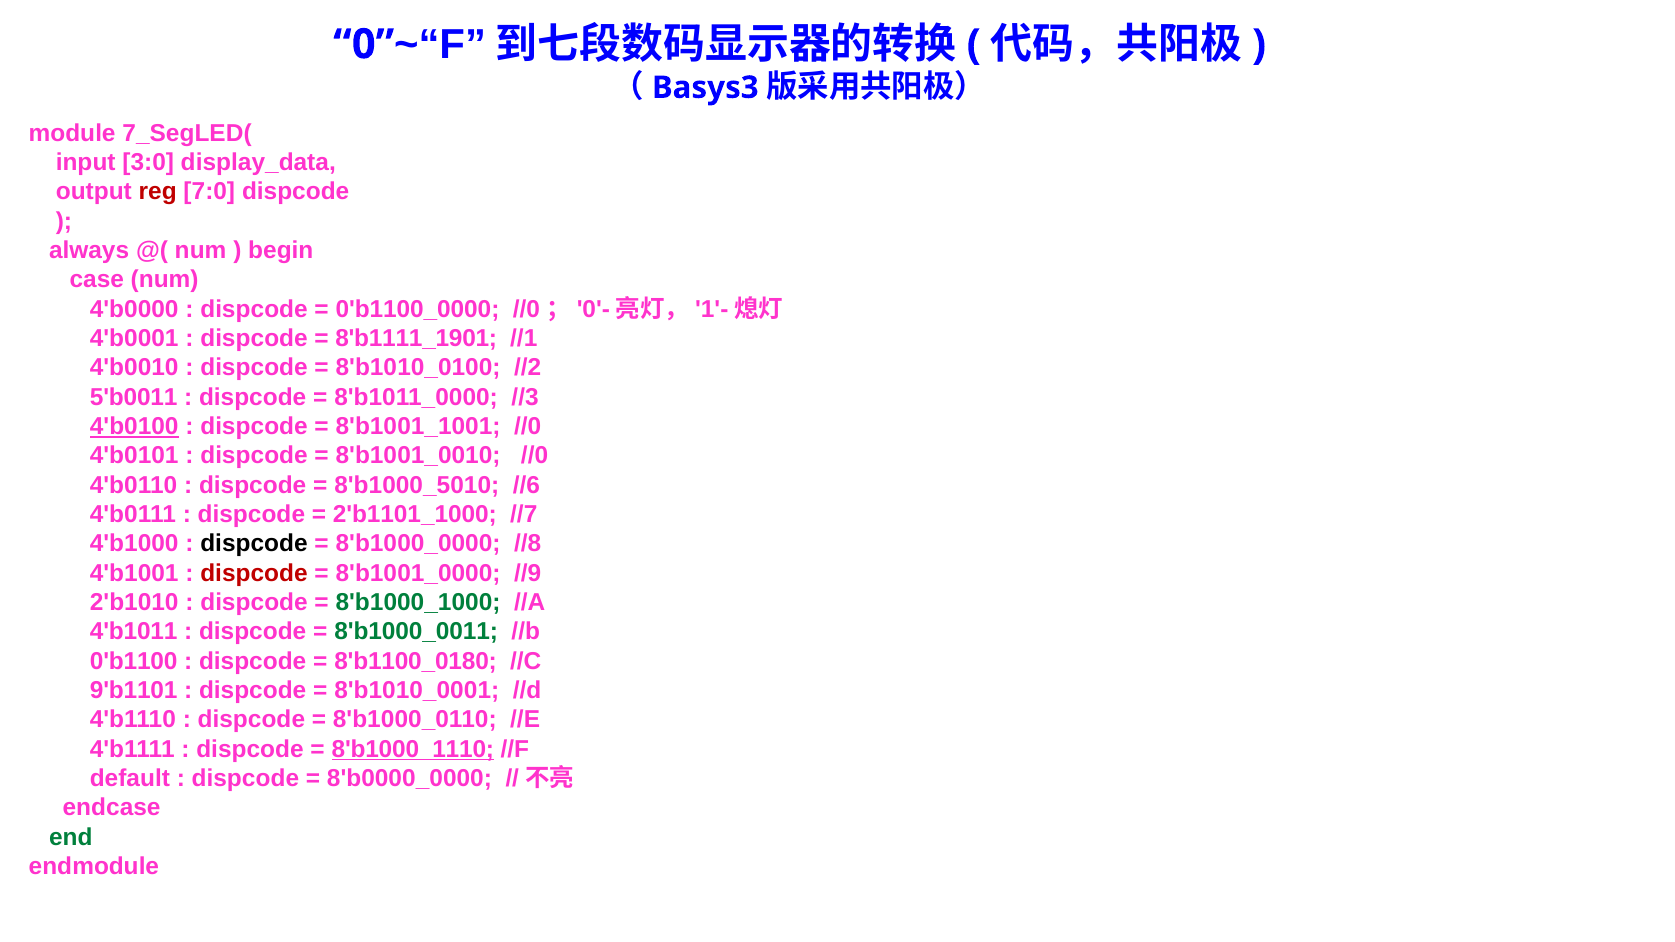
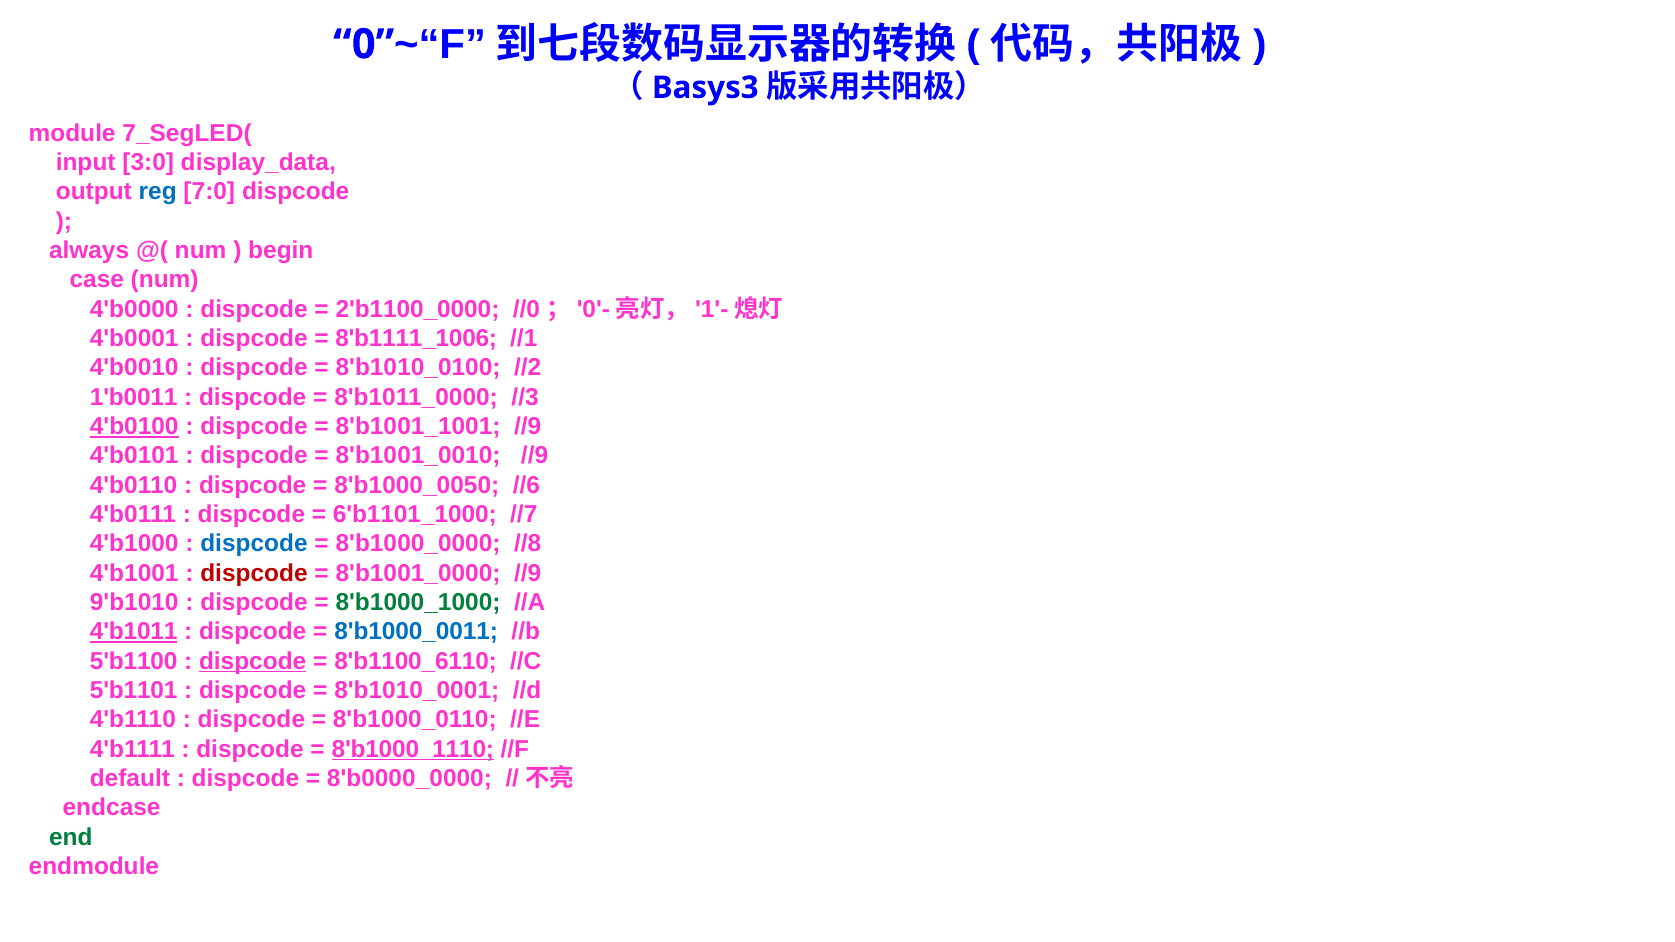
reg colour: red -> blue
0'b1100_0000: 0'b1100_0000 -> 2'b1100_0000
8'b1111_1901: 8'b1111_1901 -> 8'b1111_1006
5'b0011: 5'b0011 -> 1'b0011
8'b1001_1001 //0: //0 -> //9
8'b1001_0010 //0: //0 -> //9
8'b1000_5010: 8'b1000_5010 -> 8'b1000_0050
2'b1101_1000: 2'b1101_1000 -> 6'b1101_1000
dispcode at (254, 544) colour: black -> blue
2'b1010: 2'b1010 -> 9'b1010
4'b1011 underline: none -> present
8'b1000_0011 colour: green -> blue
0'b1100: 0'b1100 -> 5'b1100
dispcode at (253, 661) underline: none -> present
8'b1100_0180: 8'b1100_0180 -> 8'b1100_6110
9'b1101: 9'b1101 -> 5'b1101
